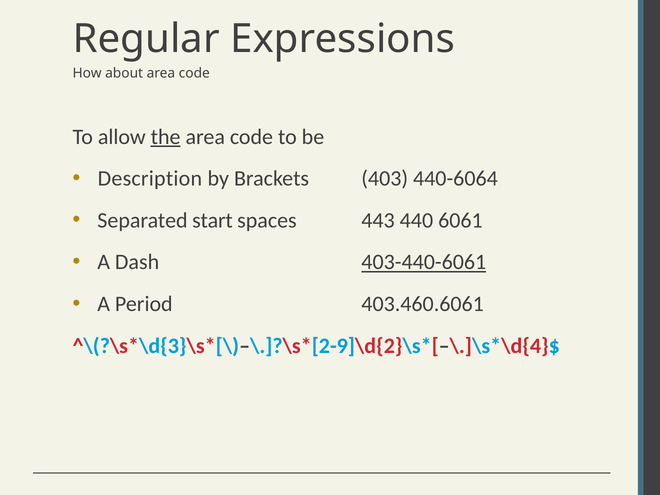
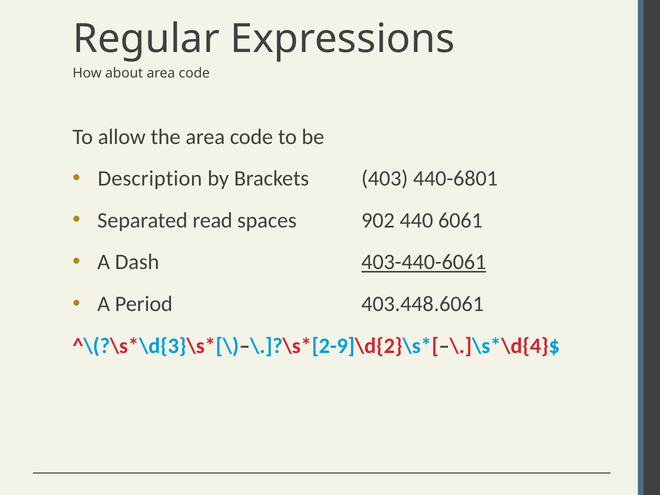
the underline: present -> none
440-6064: 440-6064 -> 440-6801
start: start -> read
443: 443 -> 902
403.460.6061: 403.460.6061 -> 403.448.6061
